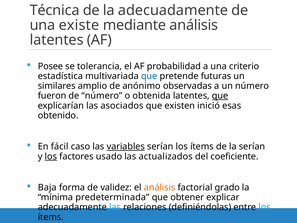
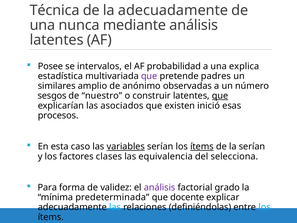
existe: existe -> nunca
tolerancia: tolerancia -> intervalos
criterio: criterio -> explica
que at (149, 76) colour: blue -> purple
futuras: futuras -> padres
fueron: fueron -> sesgos
de número: número -> nuestro
obtenida: obtenida -> construir
obtenido: obtenido -> procesos
fácil: fácil -> esta
ítems at (202, 146) underline: none -> present
los at (51, 156) underline: present -> none
usado: usado -> clases
actualizados: actualizados -> equivalencia
coeficiente: coeficiente -> selecciona
Baja: Baja -> Para
análisis at (160, 187) colour: orange -> purple
obtener: obtener -> docente
